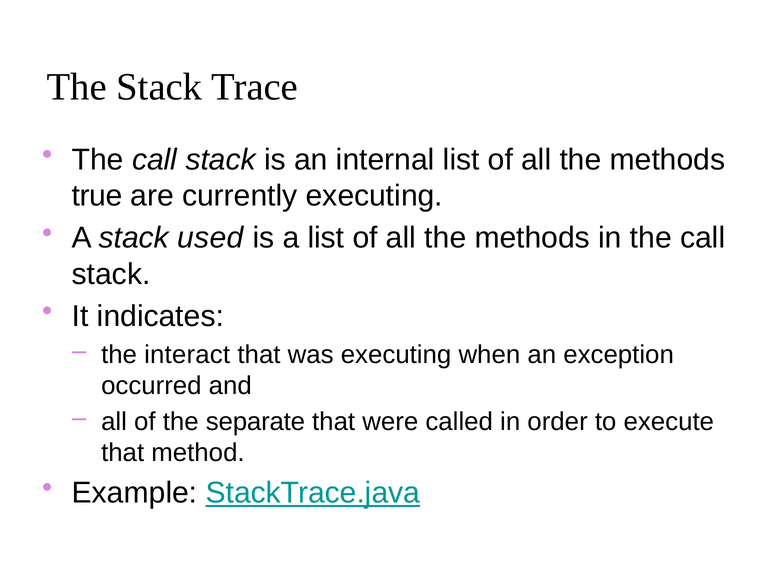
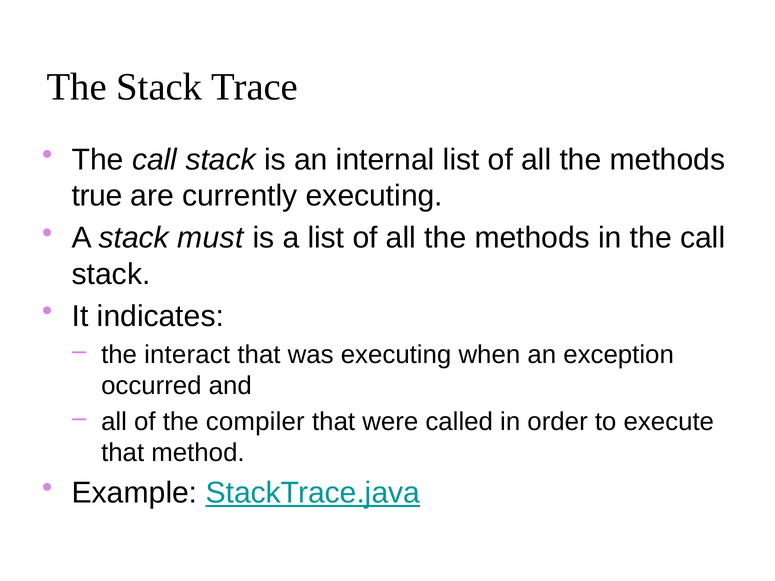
used: used -> must
separate: separate -> compiler
